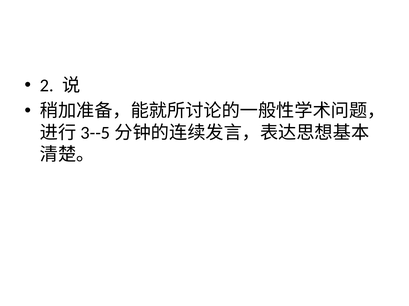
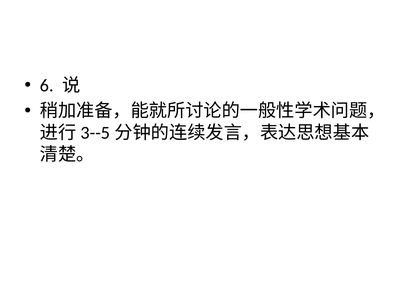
2: 2 -> 6
